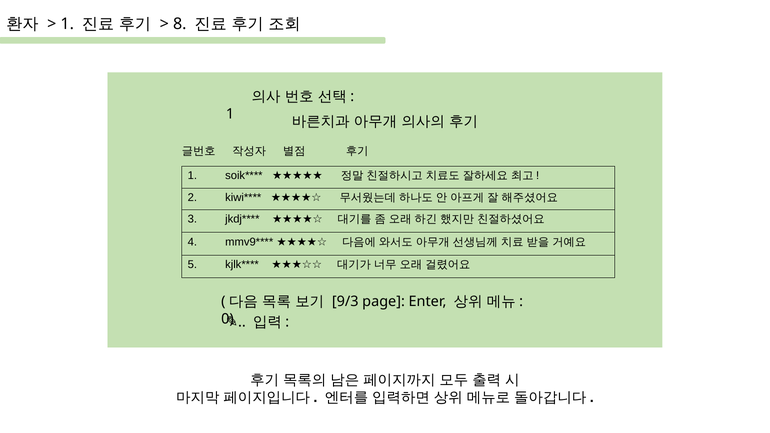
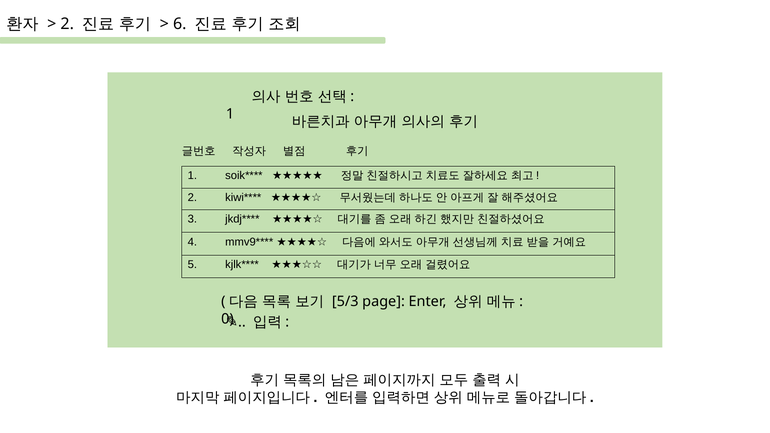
1 at (67, 24): 1 -> 2
8: 8 -> 6
9/3: 9/3 -> 5/3
